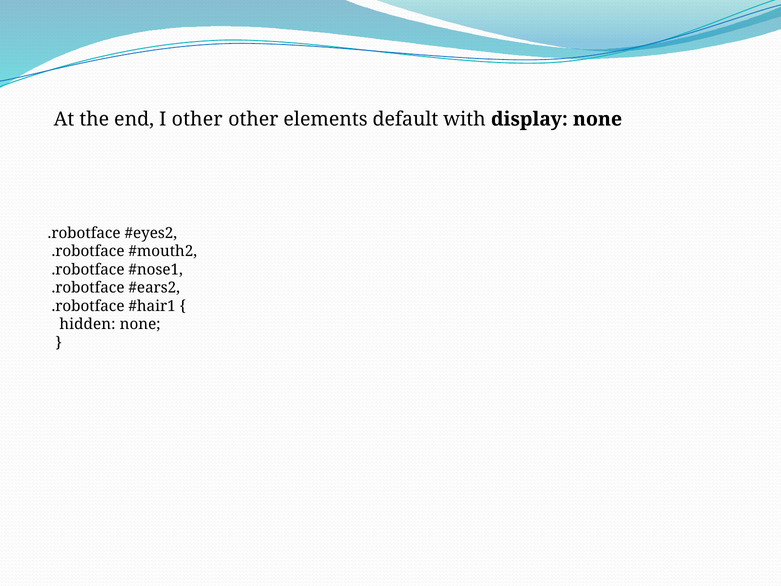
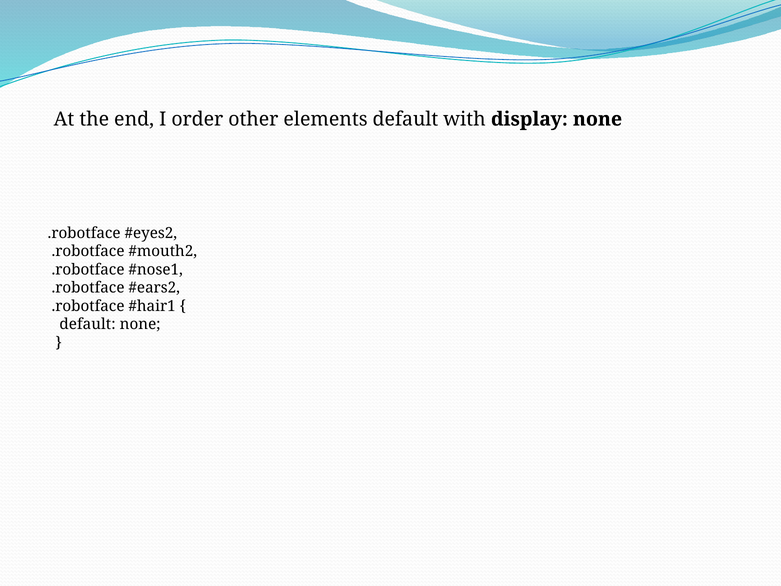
I other: other -> order
hidden at (88, 324): hidden -> default
